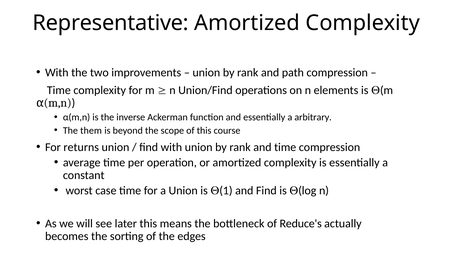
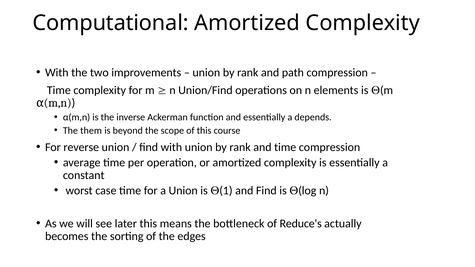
Representative: Representative -> Computational
arbitrary: arbitrary -> depends
returns: returns -> reverse
